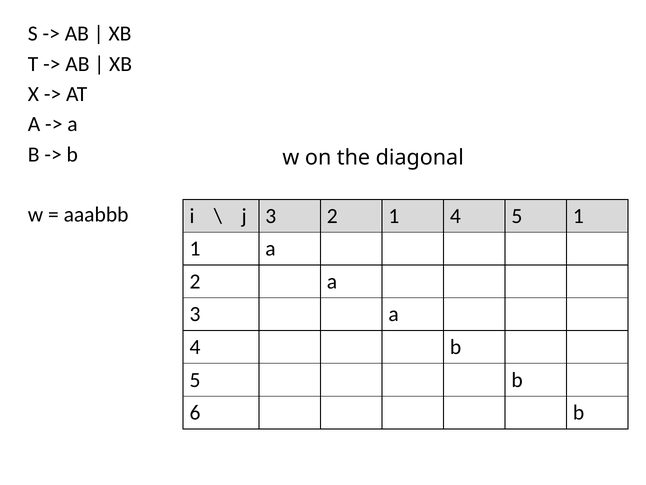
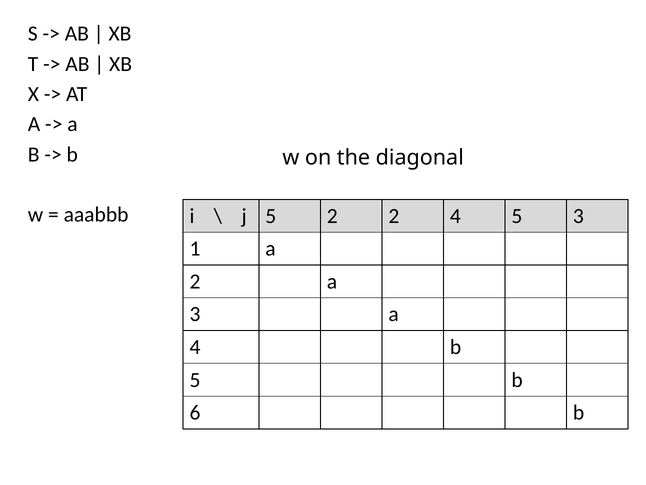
j 3: 3 -> 5
2 1: 1 -> 2
5 1: 1 -> 3
